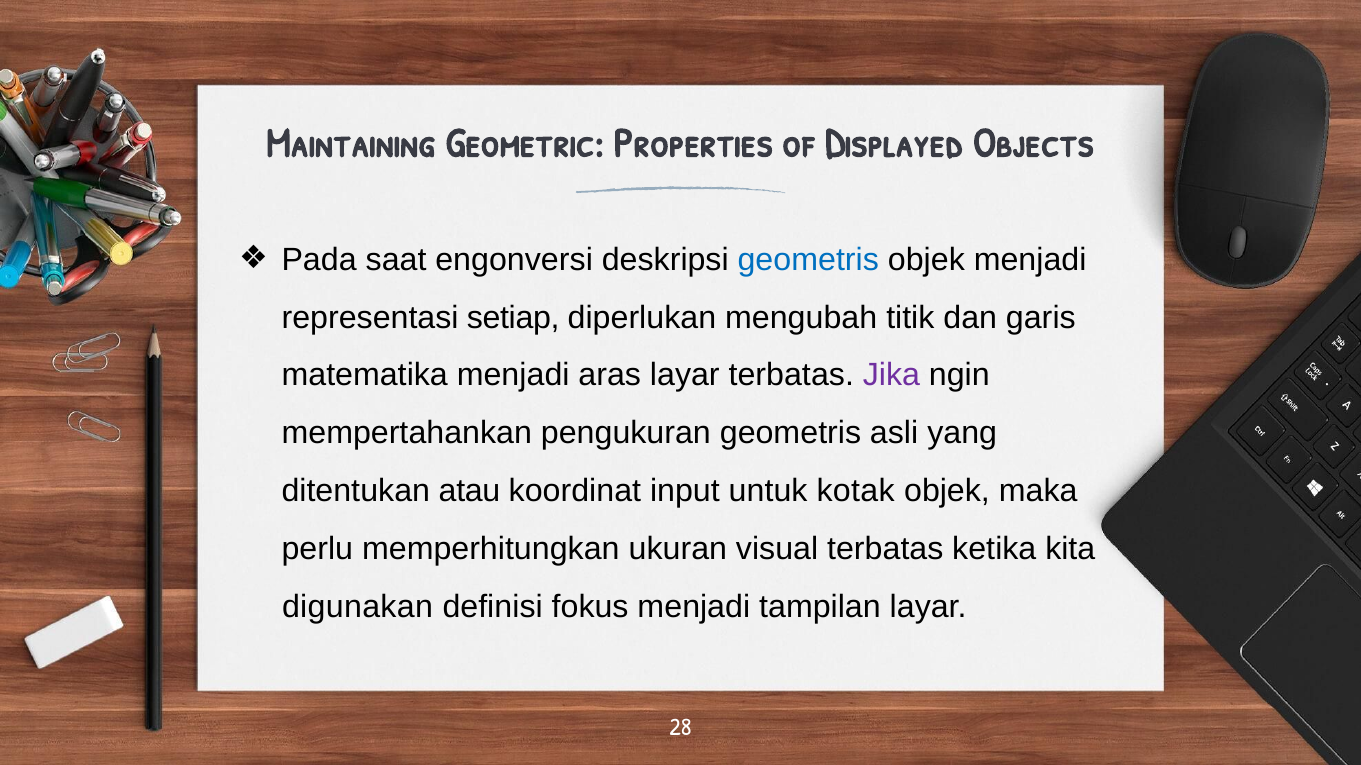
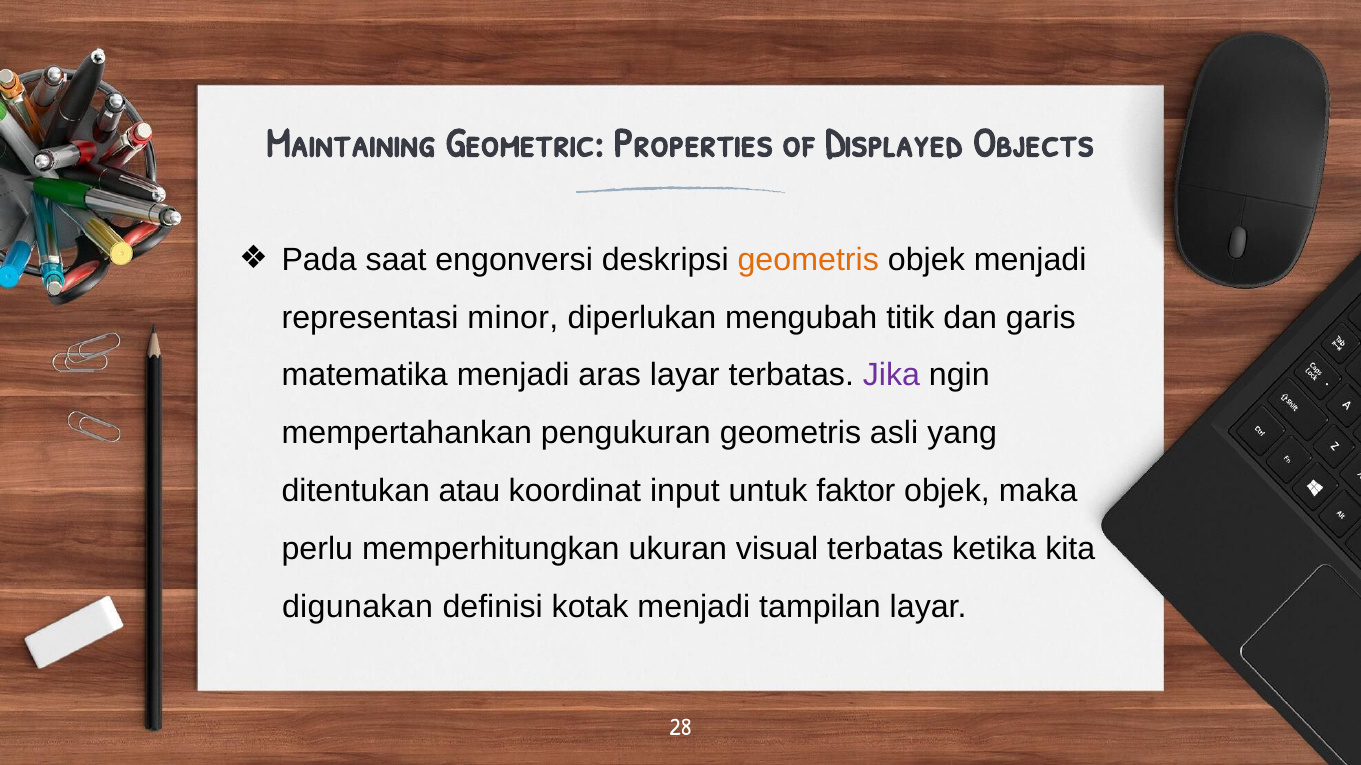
geometris at (808, 260) colour: blue -> orange
setiap: setiap -> minor
kotak: kotak -> faktor
fokus: fokus -> kotak
